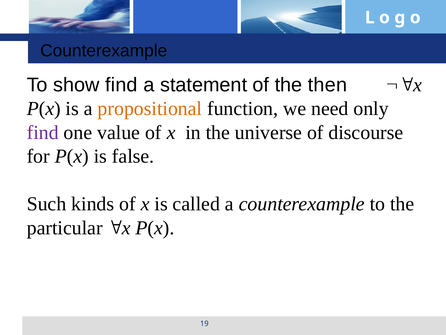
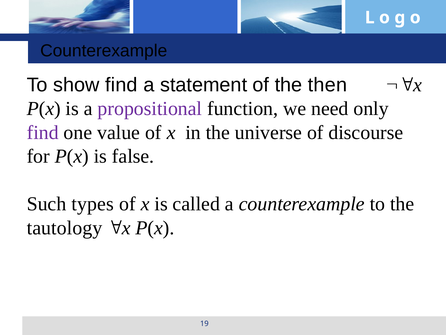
propositional colour: orange -> purple
kinds: kinds -> types
particular: particular -> tautology
